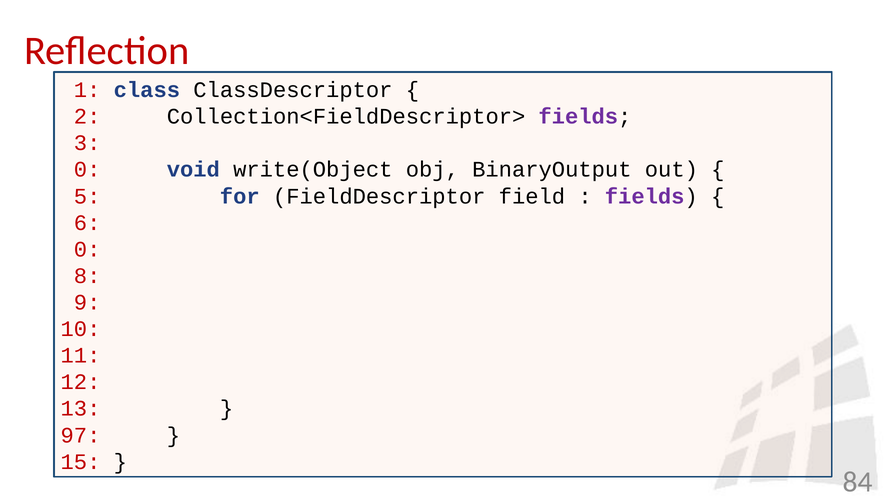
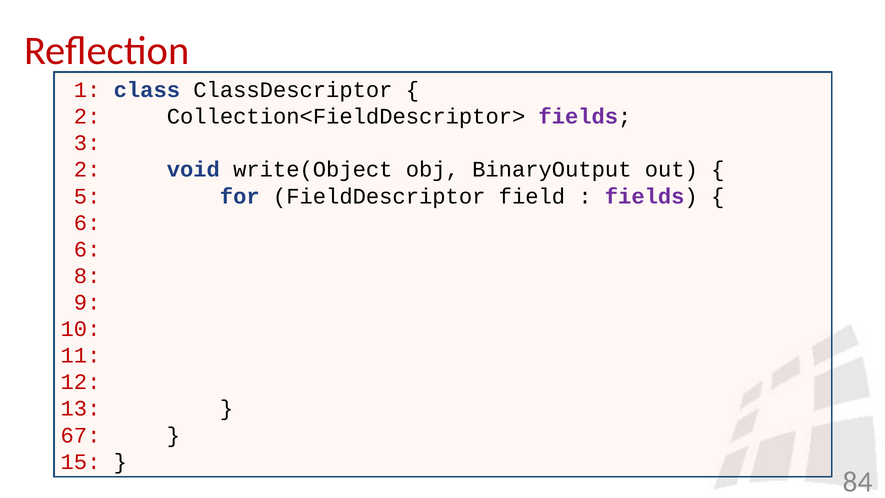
0 at (87, 170): 0 -> 2
0 at (87, 249): 0 -> 6
97: 97 -> 67
